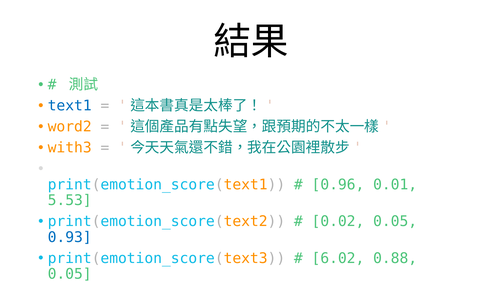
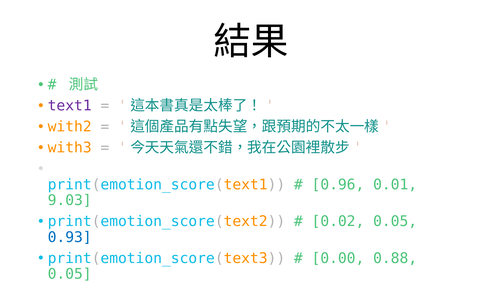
text1 colour: blue -> purple
word2: word2 -> with2
5.53: 5.53 -> 9.03
6.02: 6.02 -> 0.00
